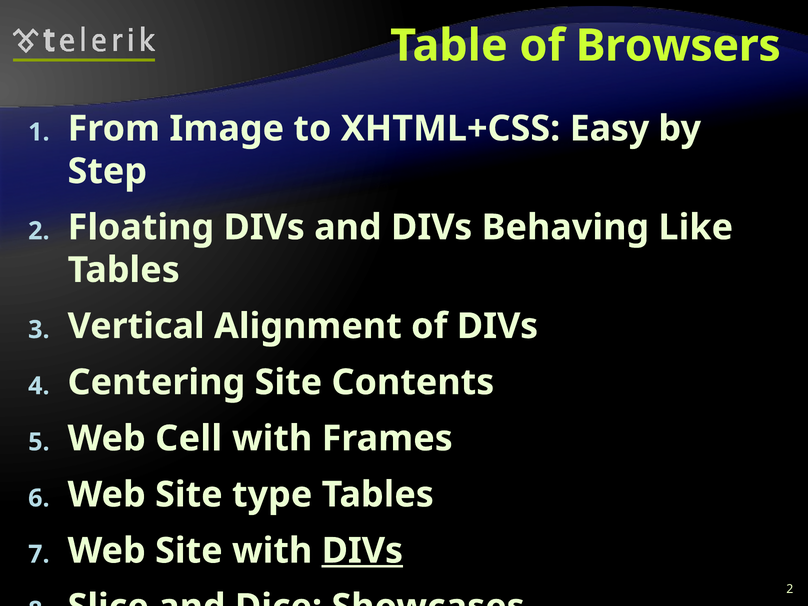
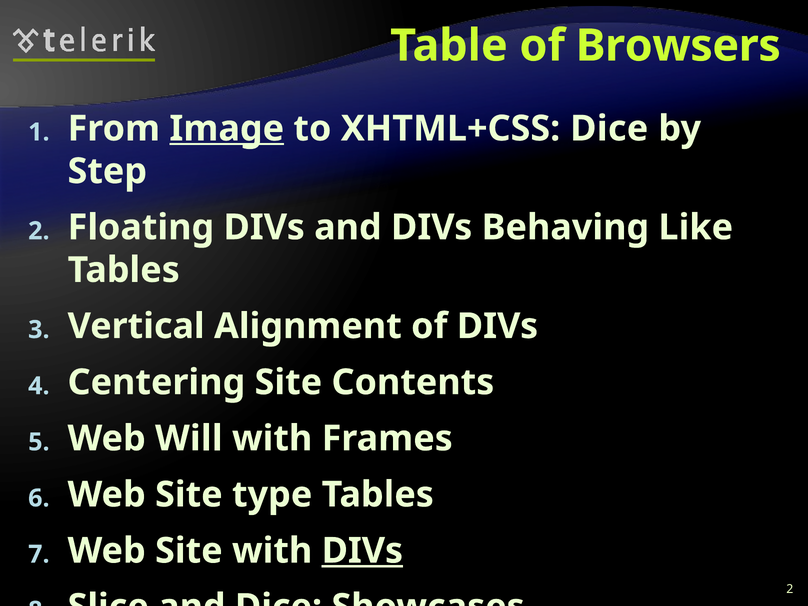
Image underline: none -> present
XHTML+CSS Easy: Easy -> Dice
Cell: Cell -> Will
